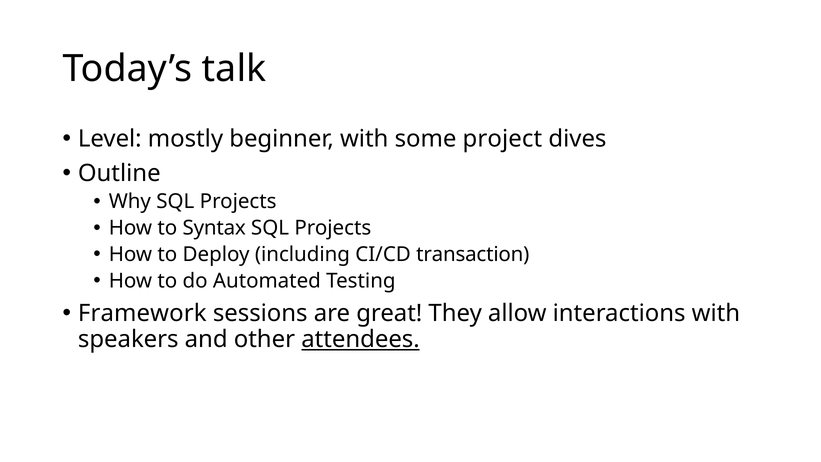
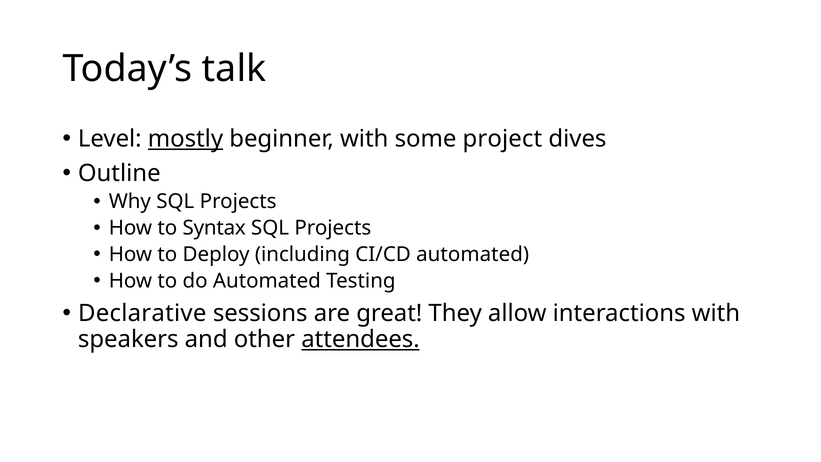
mostly underline: none -> present
CI/CD transaction: transaction -> automated
Framework: Framework -> Declarative
